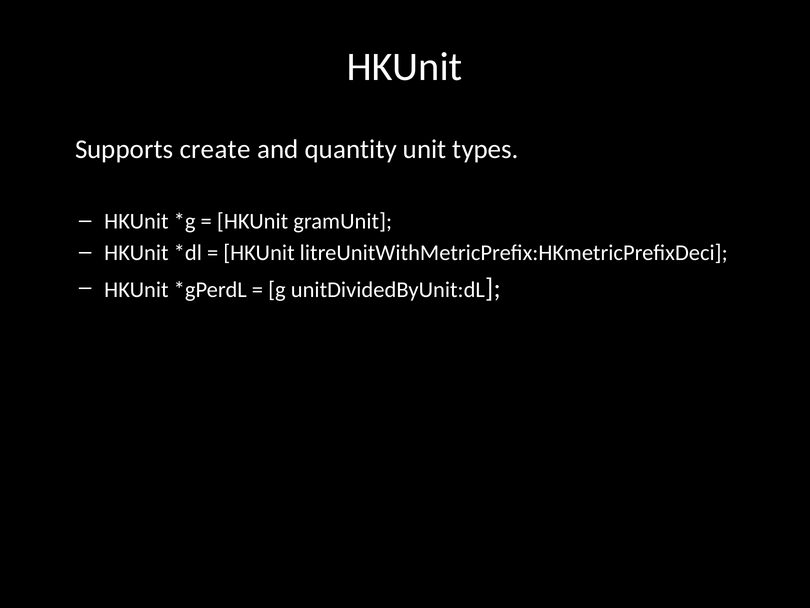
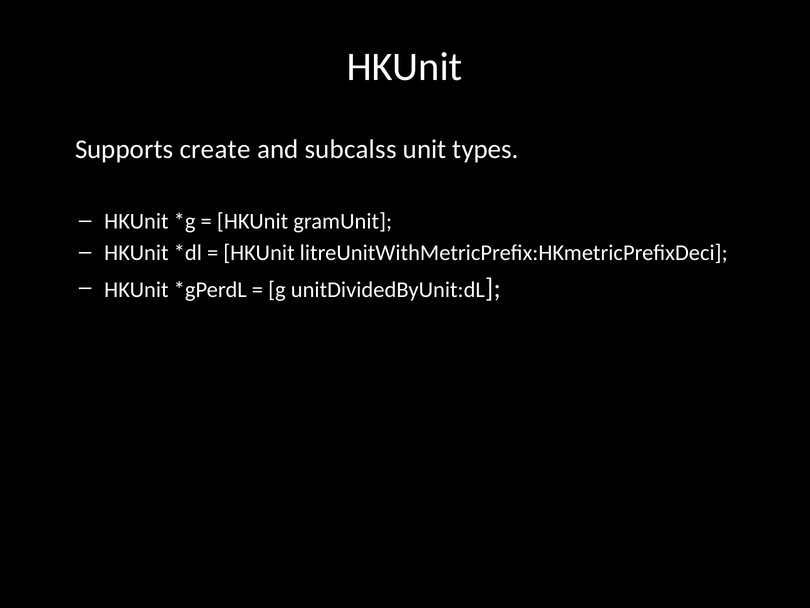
quantity: quantity -> subcalss
